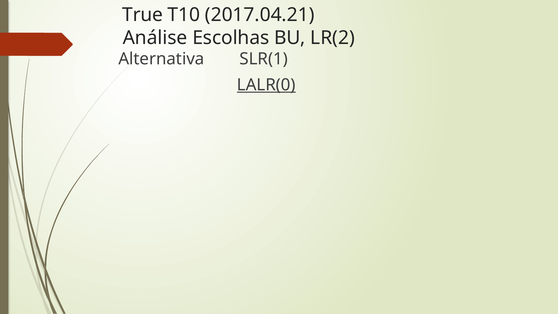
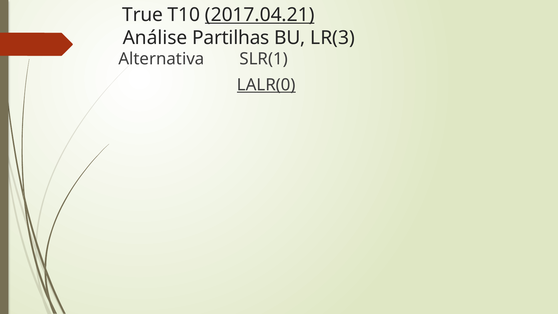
2017.04.21 underline: none -> present
Escolhas: Escolhas -> Partilhas
LR(2: LR(2 -> LR(3
